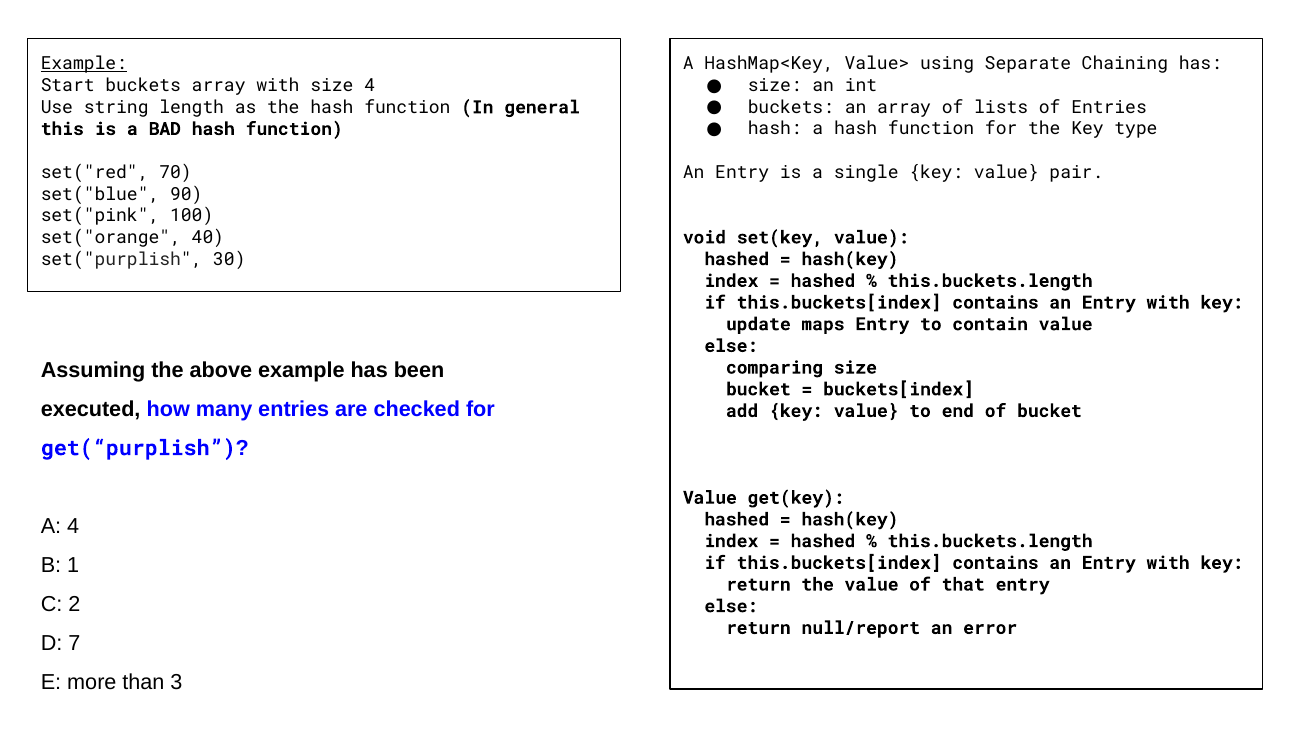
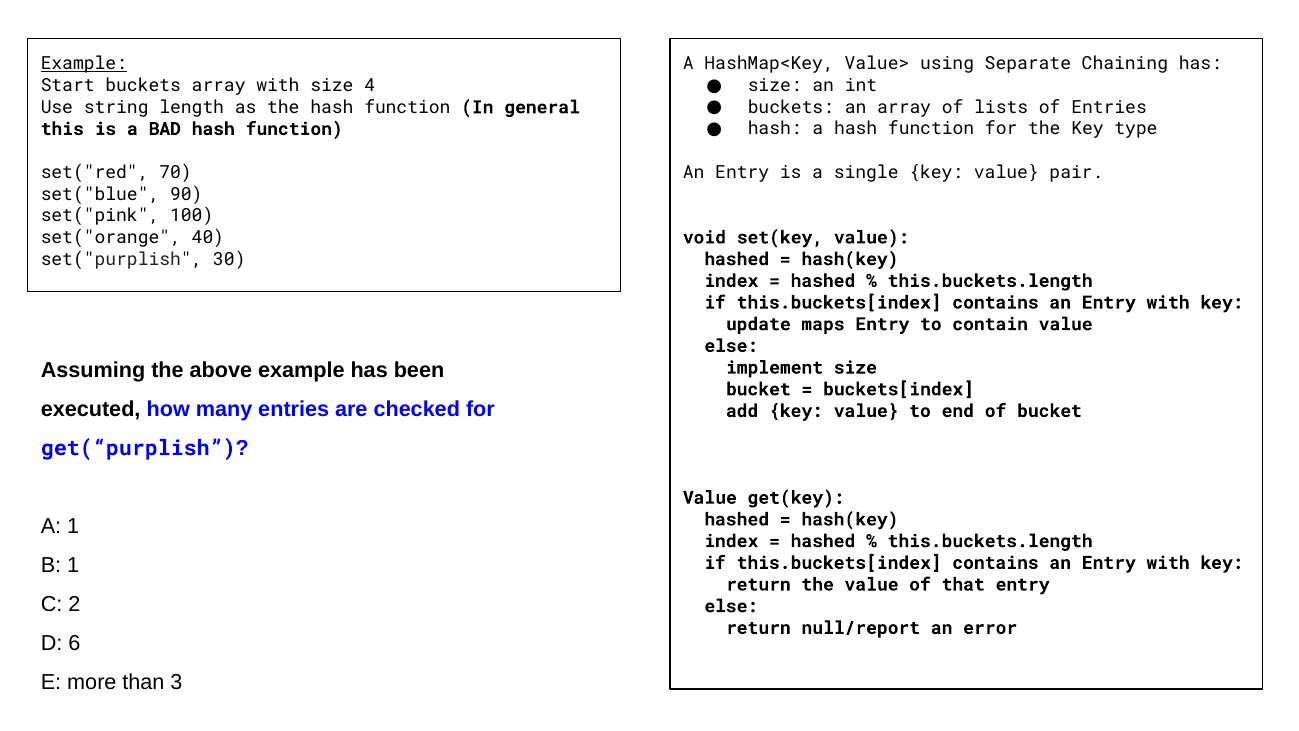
comparing: comparing -> implement
A 4: 4 -> 1
7: 7 -> 6
